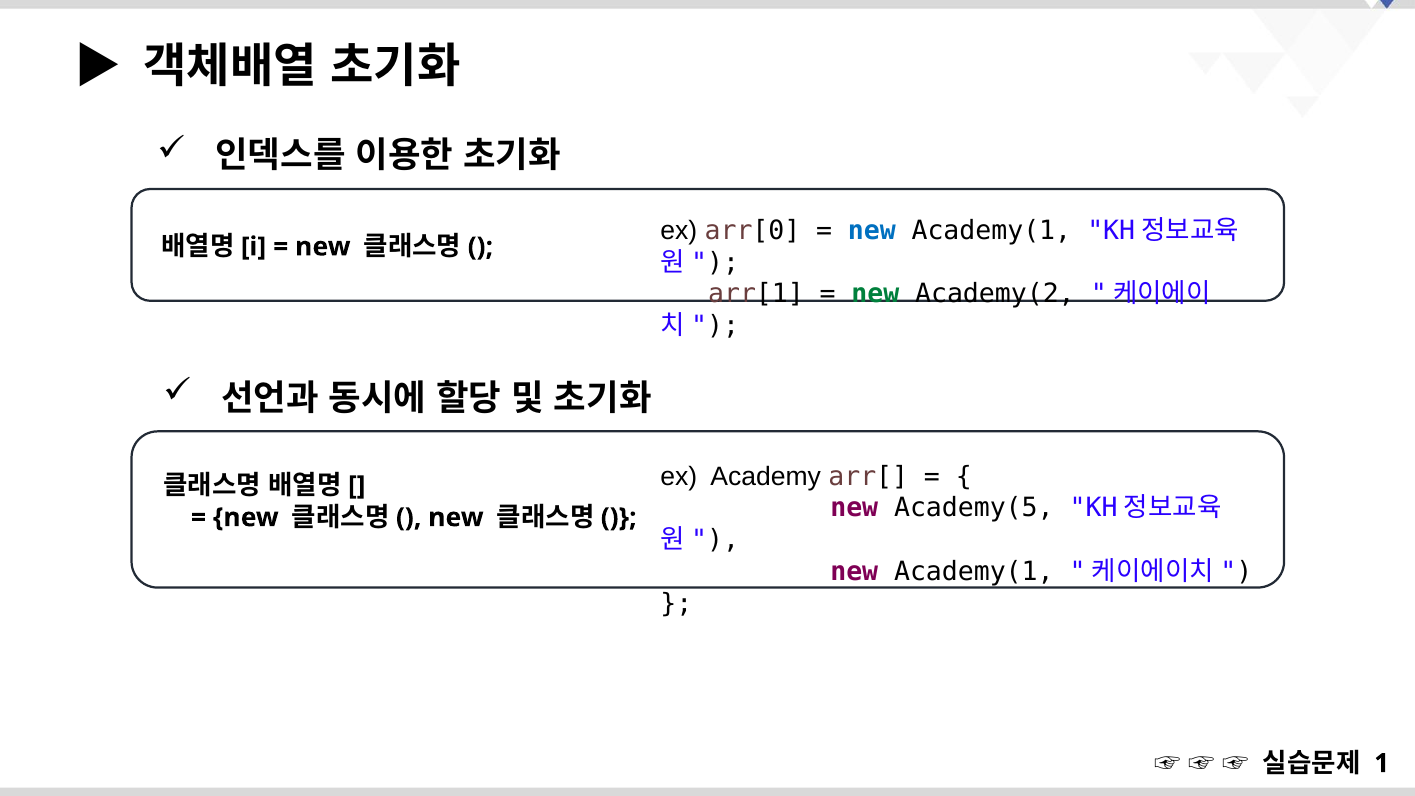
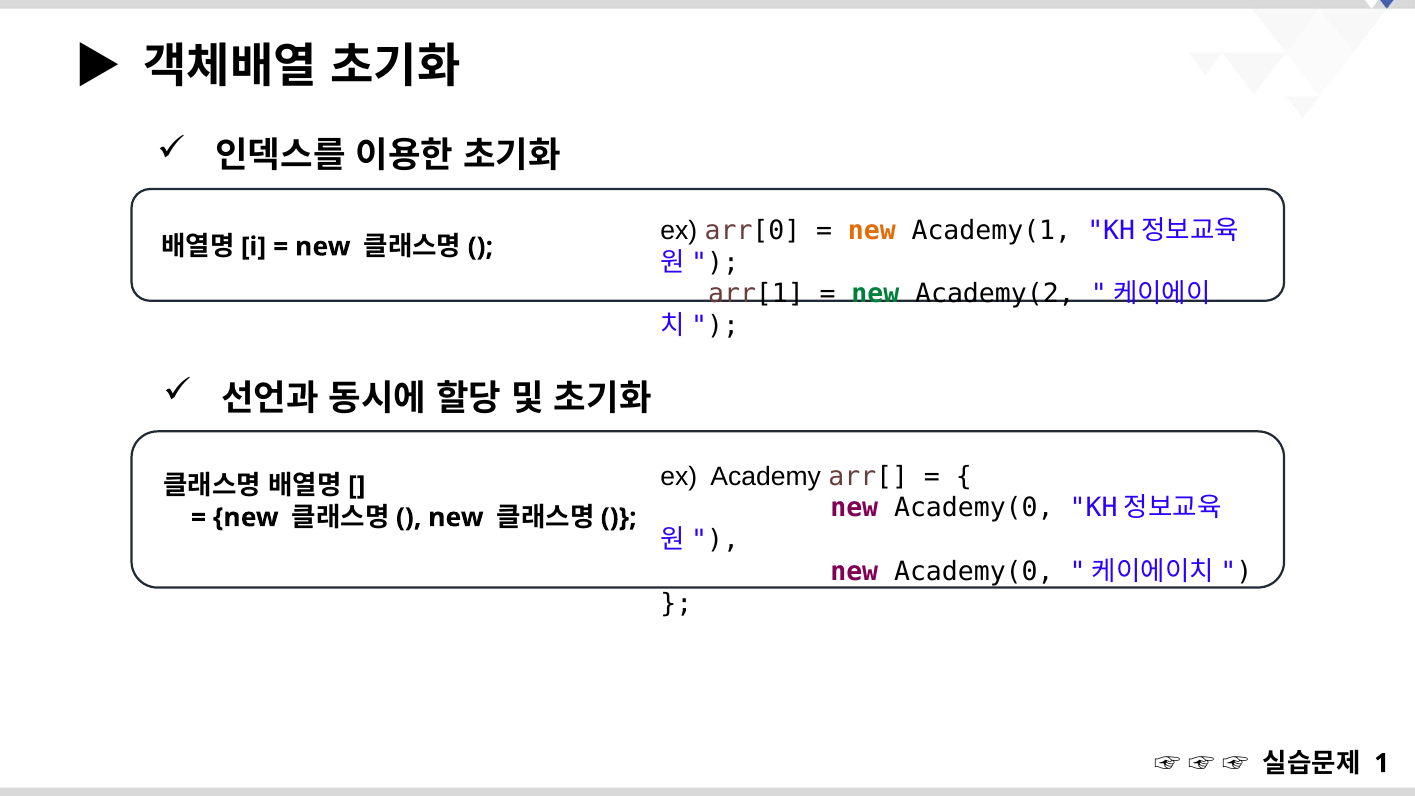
new at (872, 230) colour: blue -> orange
Academy(5 at (974, 508): Academy(5 -> Academy(0
Academy(1 at (974, 572): Academy(1 -> Academy(0
